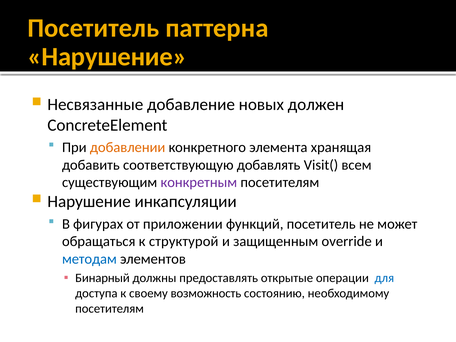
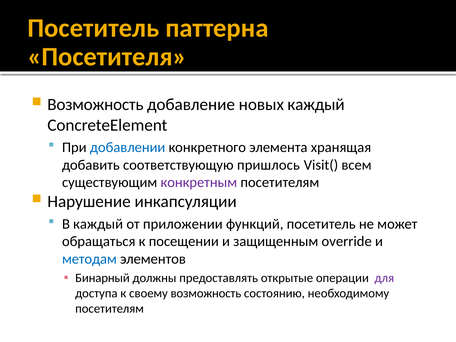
Нарушение at (107, 57): Нарушение -> Посетителя
Несвязанные at (95, 105): Несвязанные -> Возможность
новых должен: должен -> каждый
добавлении colour: orange -> blue
добавлять: добавлять -> пришлось
В фигурах: фигурах -> каждый
структурой: структурой -> посещении
для colour: blue -> purple
